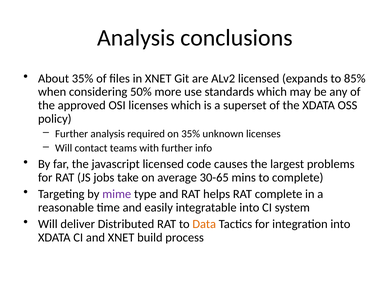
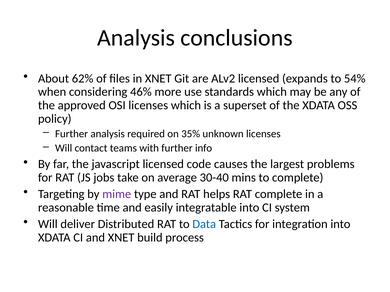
About 35%: 35% -> 62%
85%: 85% -> 54%
50%: 50% -> 46%
30-65: 30-65 -> 30-40
Data colour: orange -> blue
